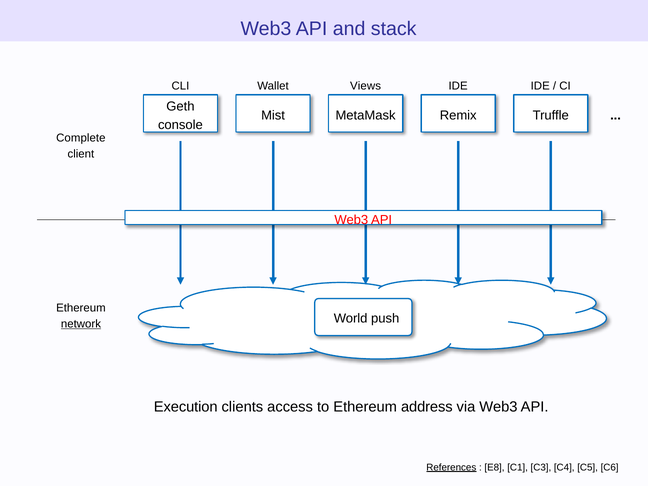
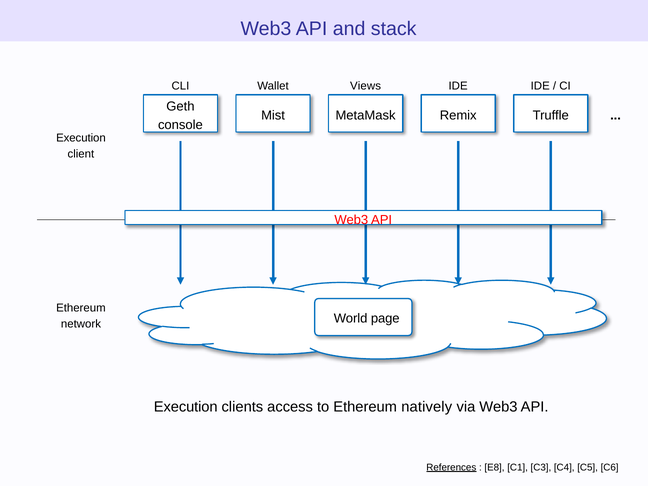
Complete at (81, 138): Complete -> Execution
push: push -> page
network underline: present -> none
address: address -> natively
